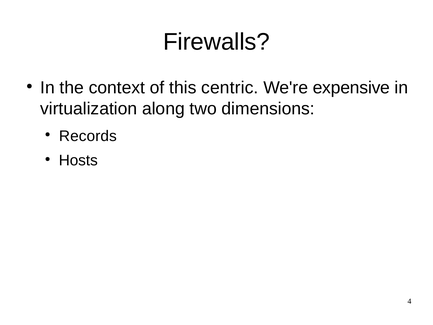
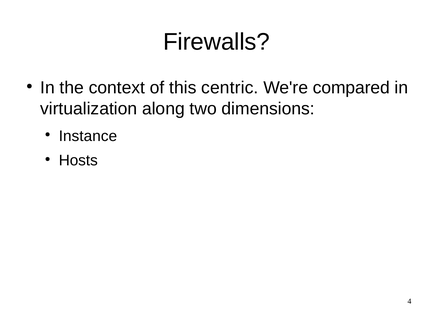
expensive: expensive -> compared
Records: Records -> Instance
